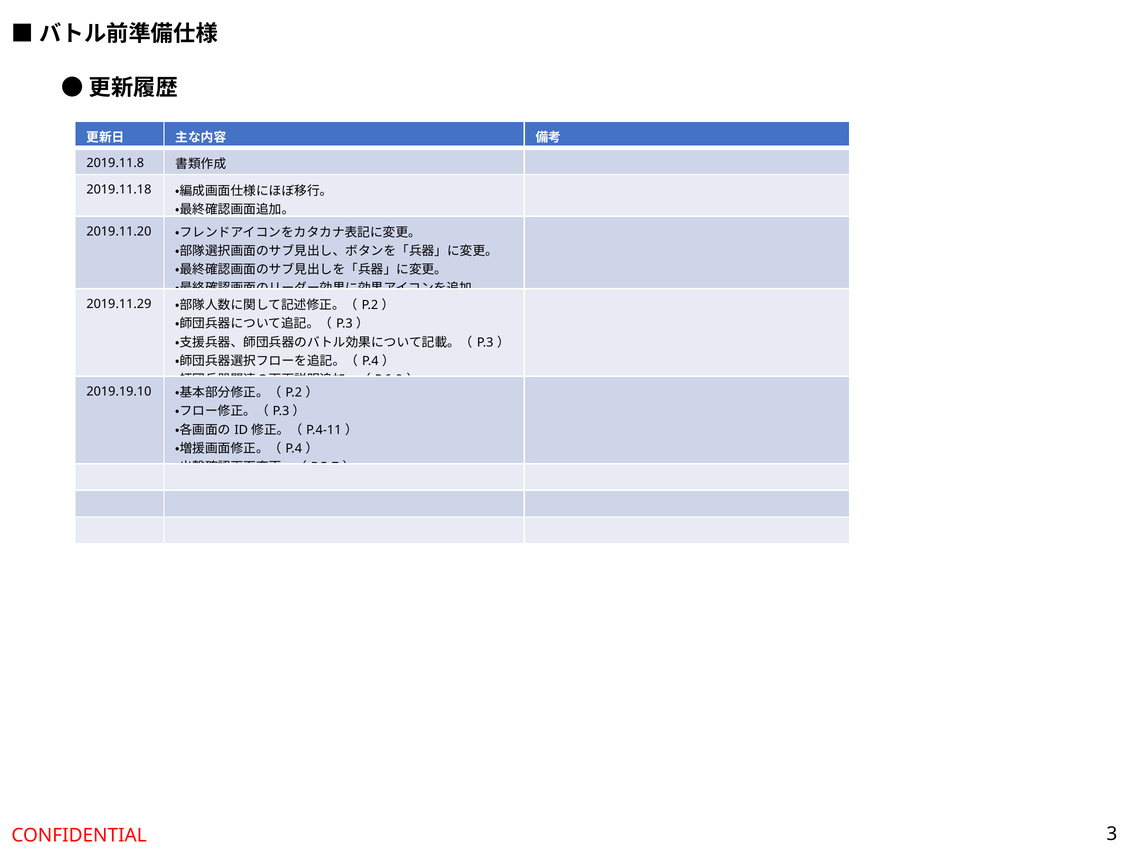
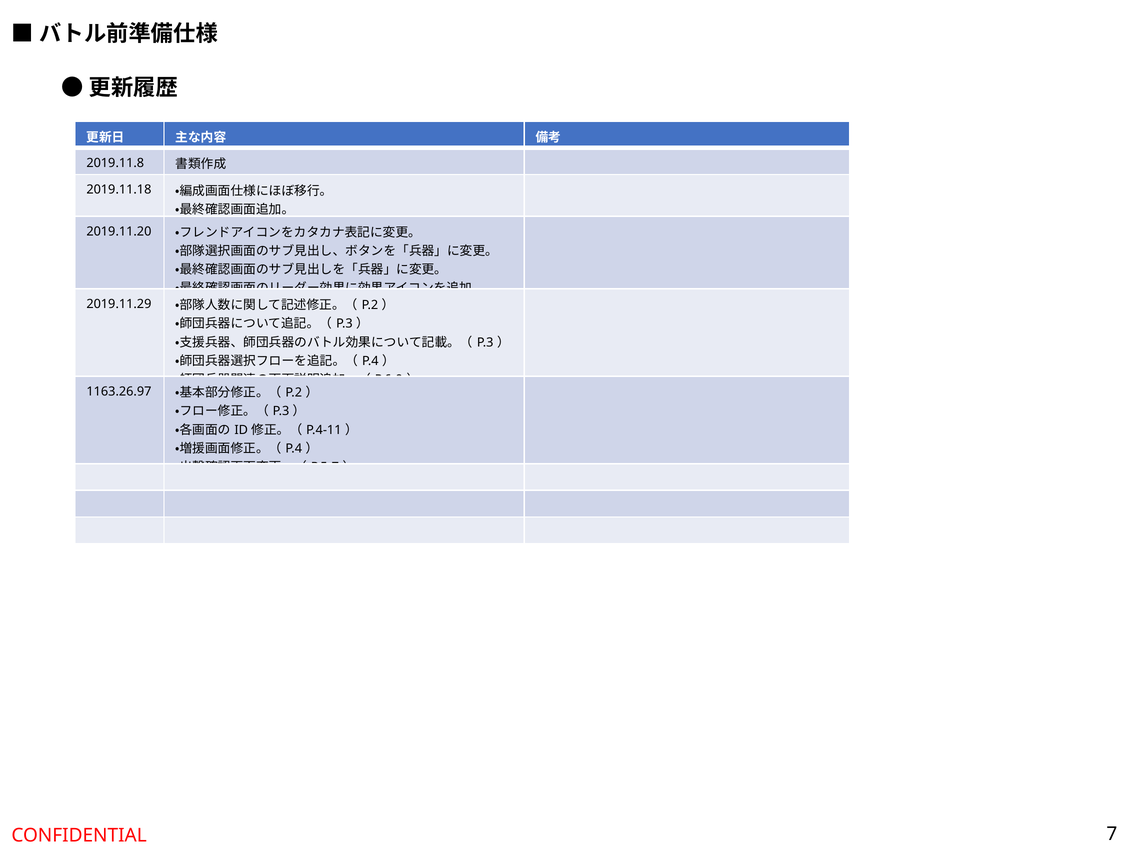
2019.19.10: 2019.19.10 -> 1163.26.97
3: 3 -> 7
